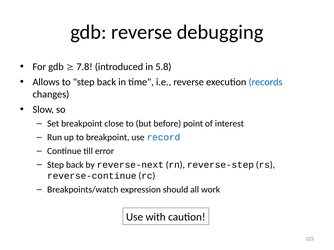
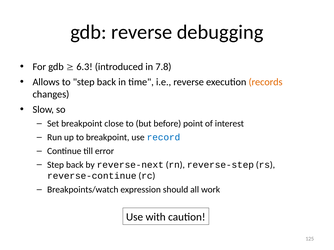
7.8: 7.8 -> 6.3
5.8: 5.8 -> 7.8
records colour: blue -> orange
